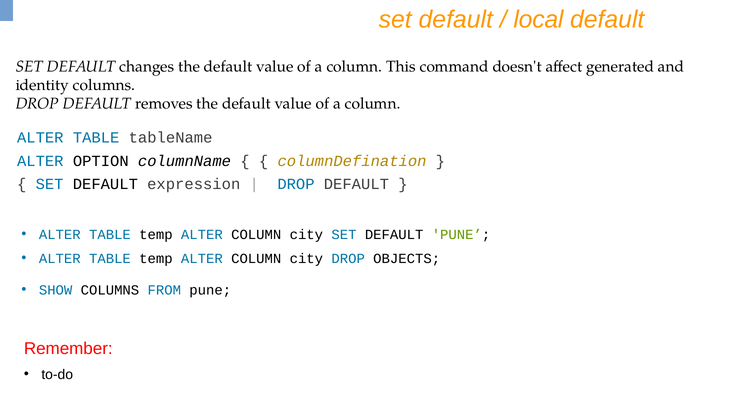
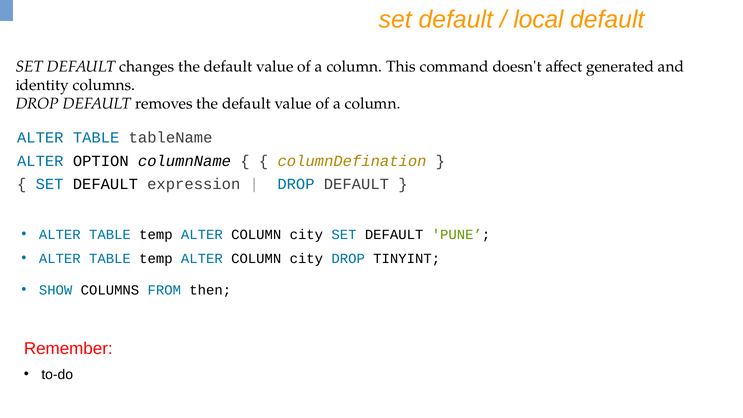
OBJECTS: OBJECTS -> TINYINT
FROM pune: pune -> then
